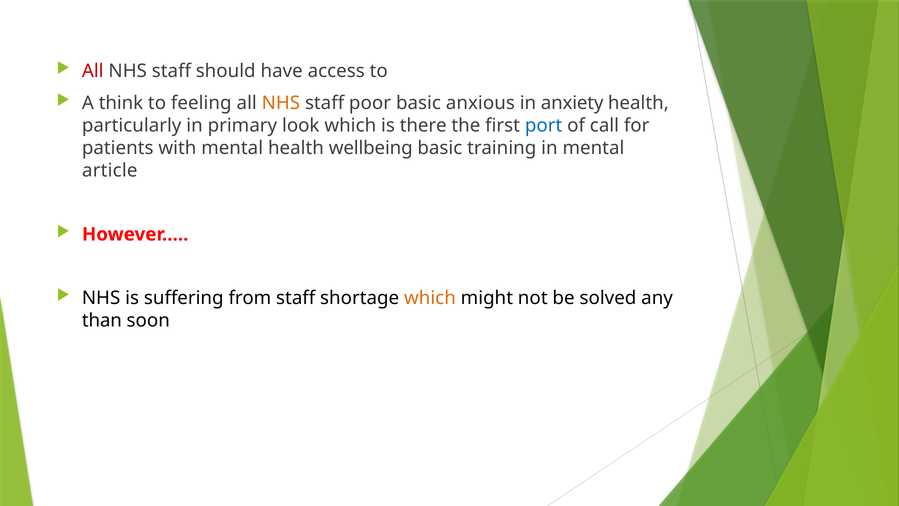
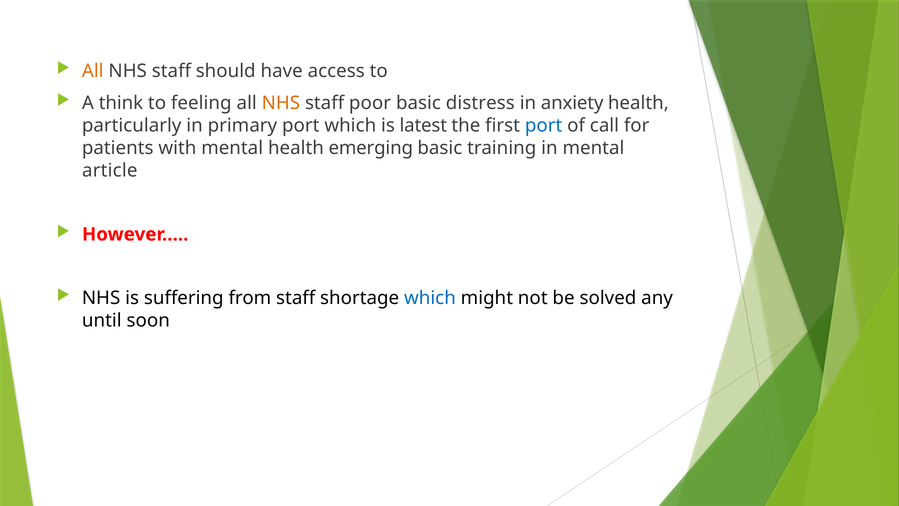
All at (93, 71) colour: red -> orange
anxious: anxious -> distress
primary look: look -> port
there: there -> latest
wellbeing: wellbeing -> emerging
which at (430, 298) colour: orange -> blue
than: than -> until
